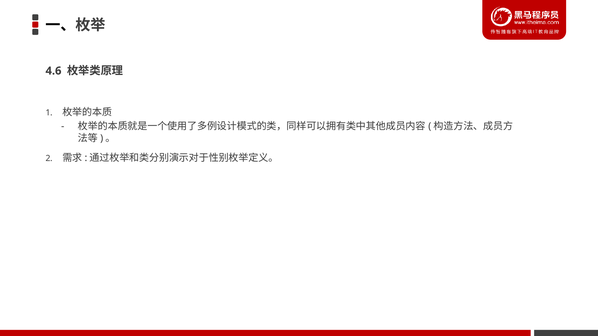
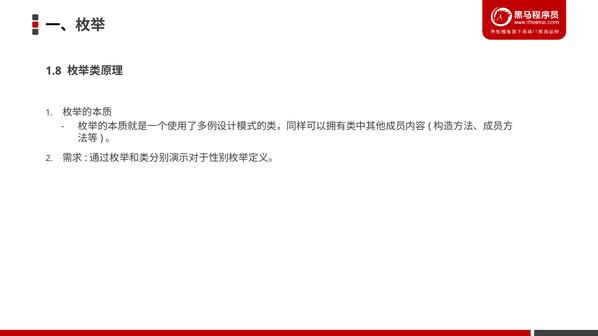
4.6: 4.6 -> 1.8
